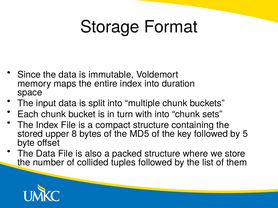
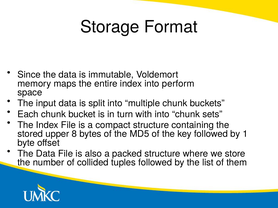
duration: duration -> perform
5: 5 -> 1
